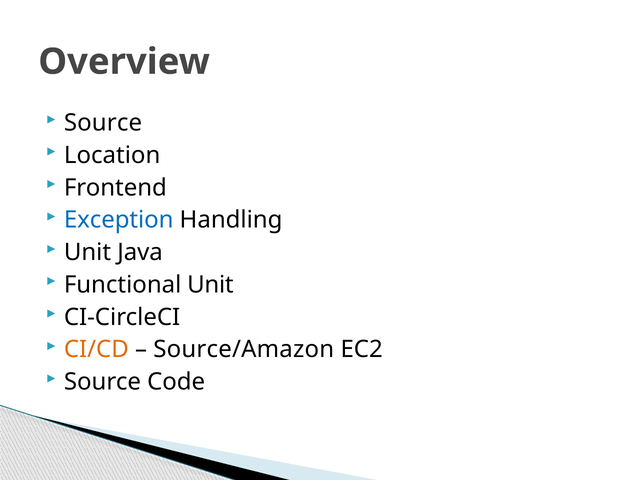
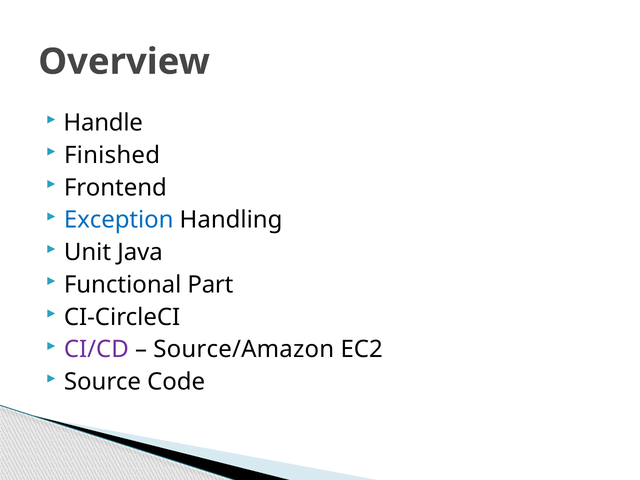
Source at (103, 123): Source -> Handle
Location: Location -> Finished
Functional Unit: Unit -> Part
CI/CD colour: orange -> purple
